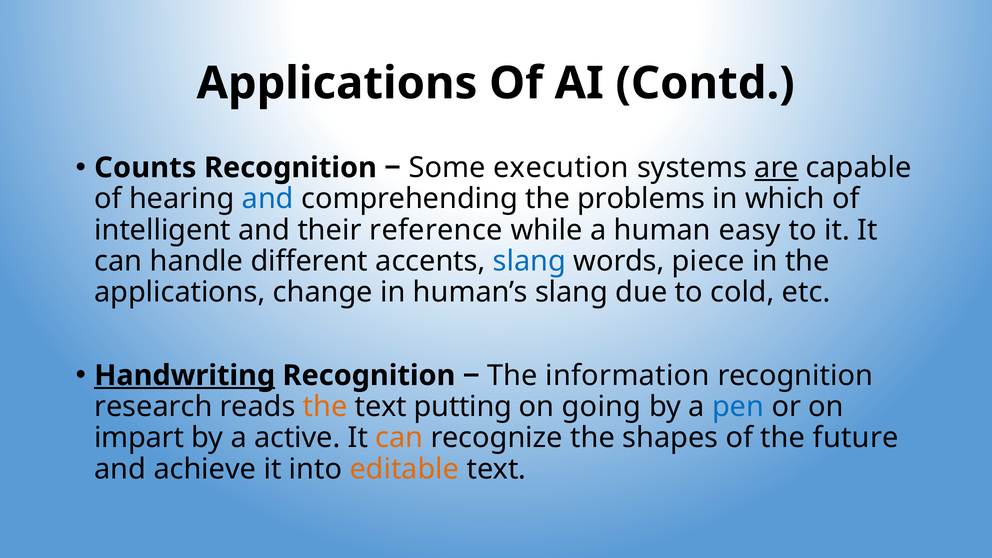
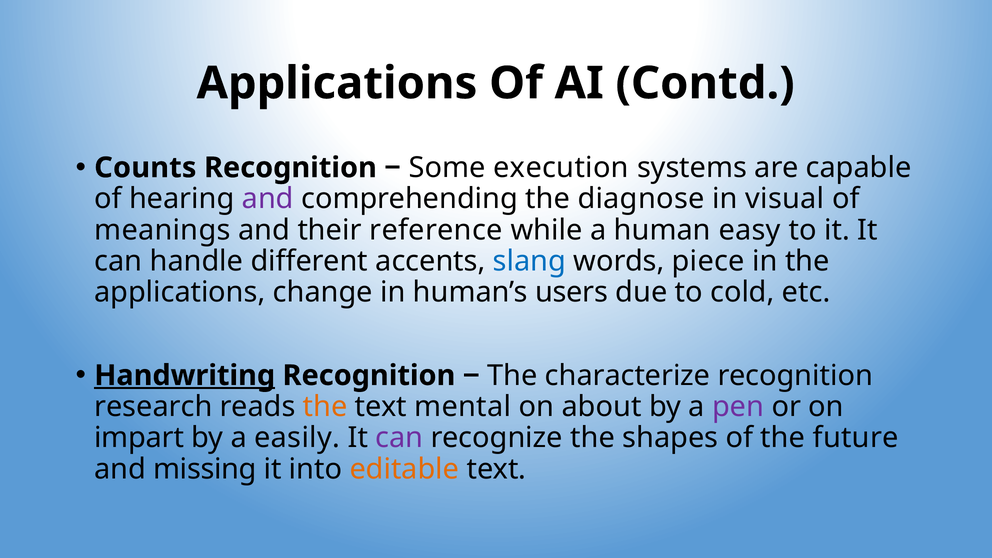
are underline: present -> none
and at (268, 199) colour: blue -> purple
problems: problems -> diagnose
which: which -> visual
intelligent: intelligent -> meanings
human’s slang: slang -> users
information: information -> characterize
putting: putting -> mental
going: going -> about
pen colour: blue -> purple
active: active -> easily
can at (399, 438) colour: orange -> purple
achieve: achieve -> missing
